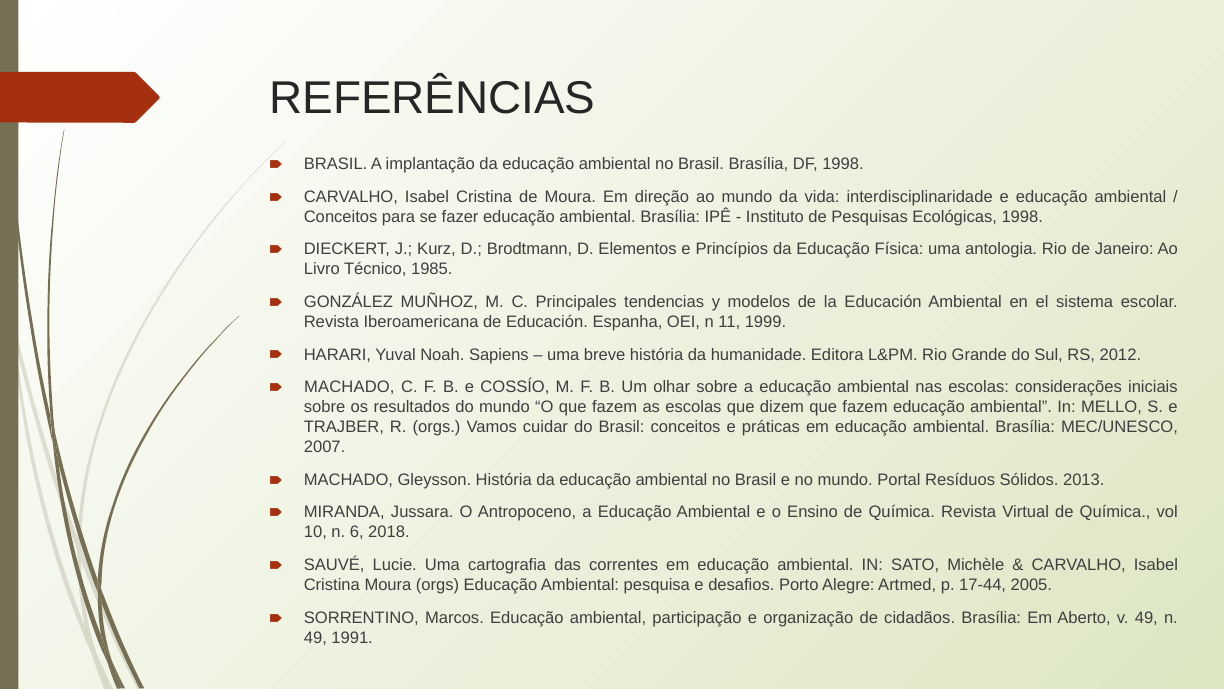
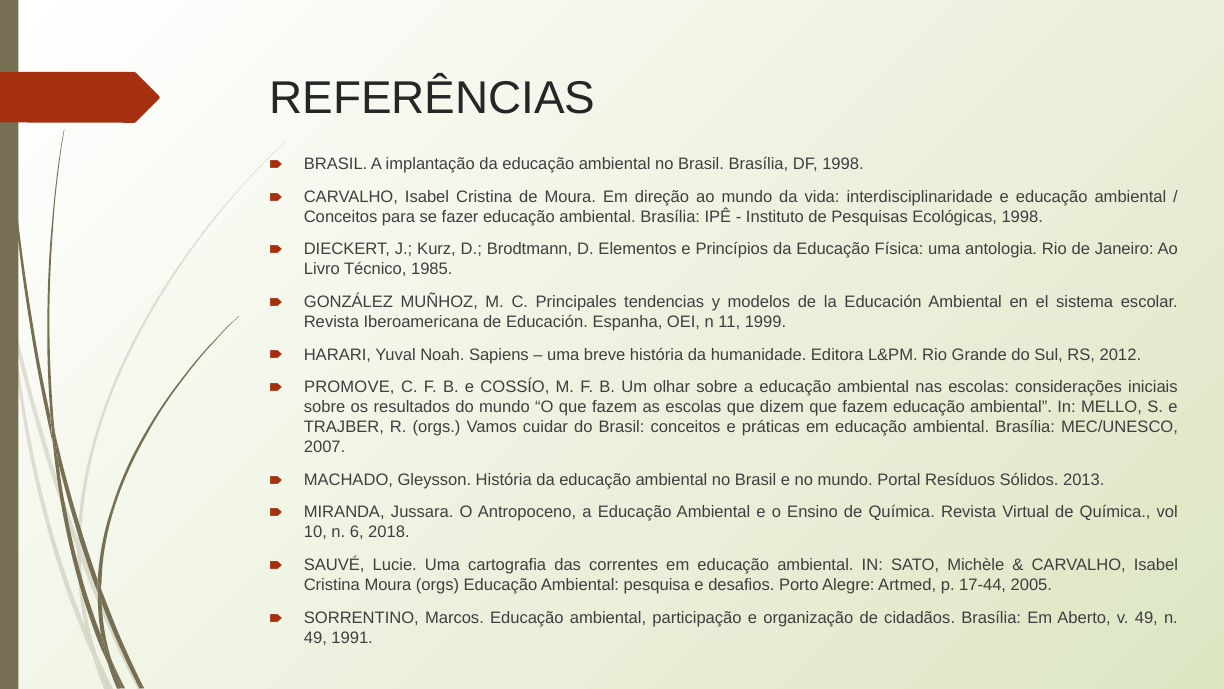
MACHADO at (349, 387): MACHADO -> PROMOVE
